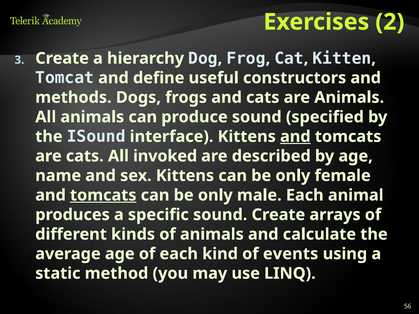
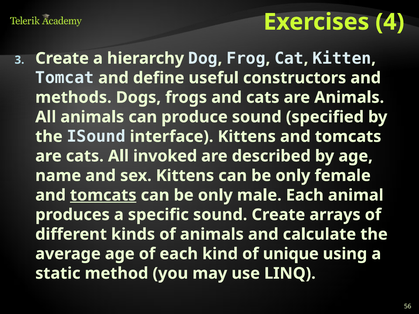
2: 2 -> 4
and at (295, 137) underline: present -> none
events: events -> unique
